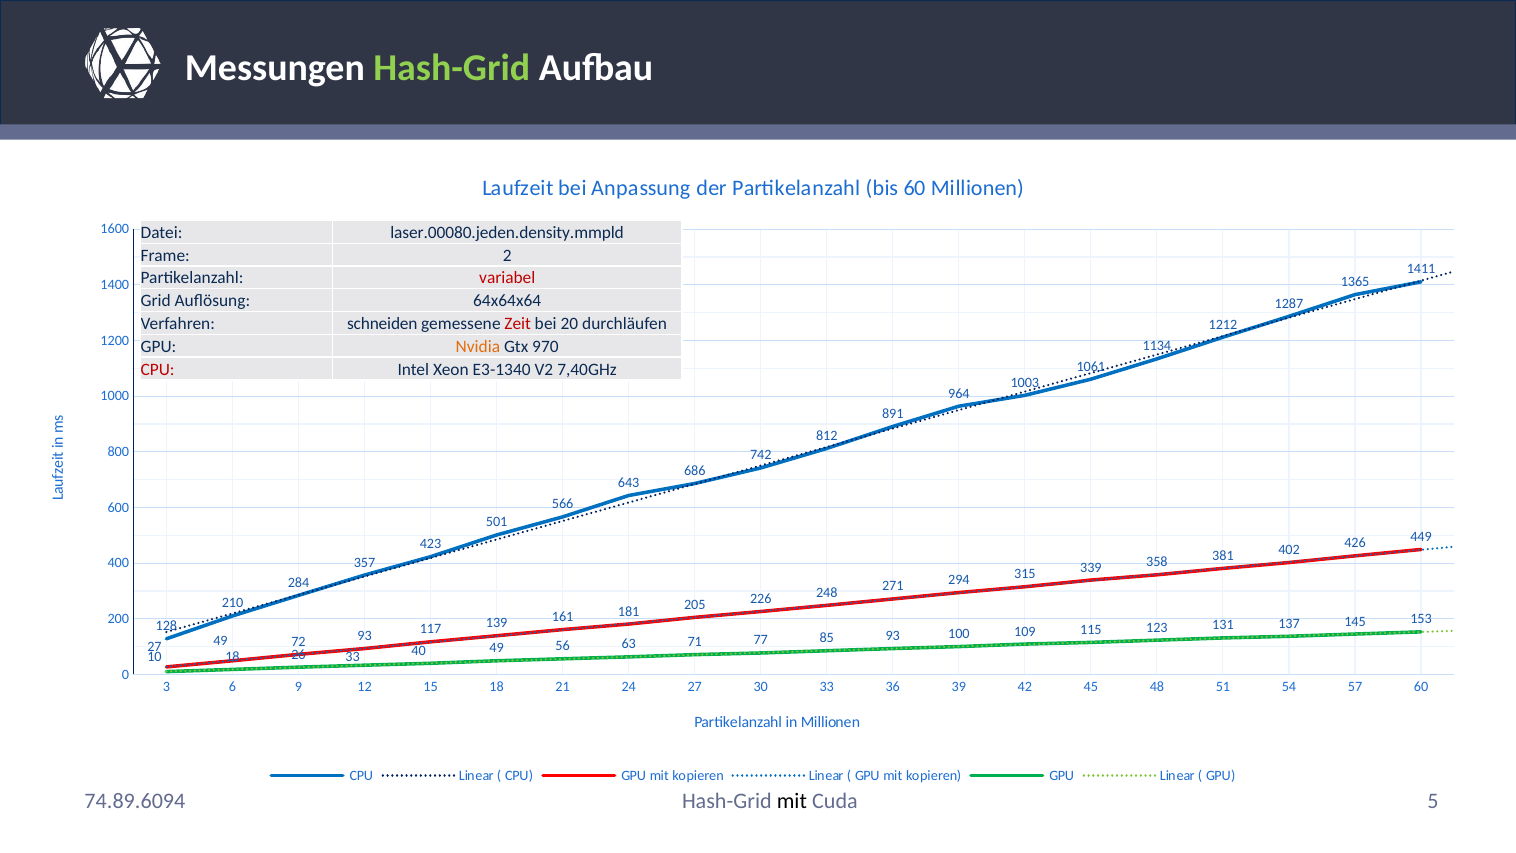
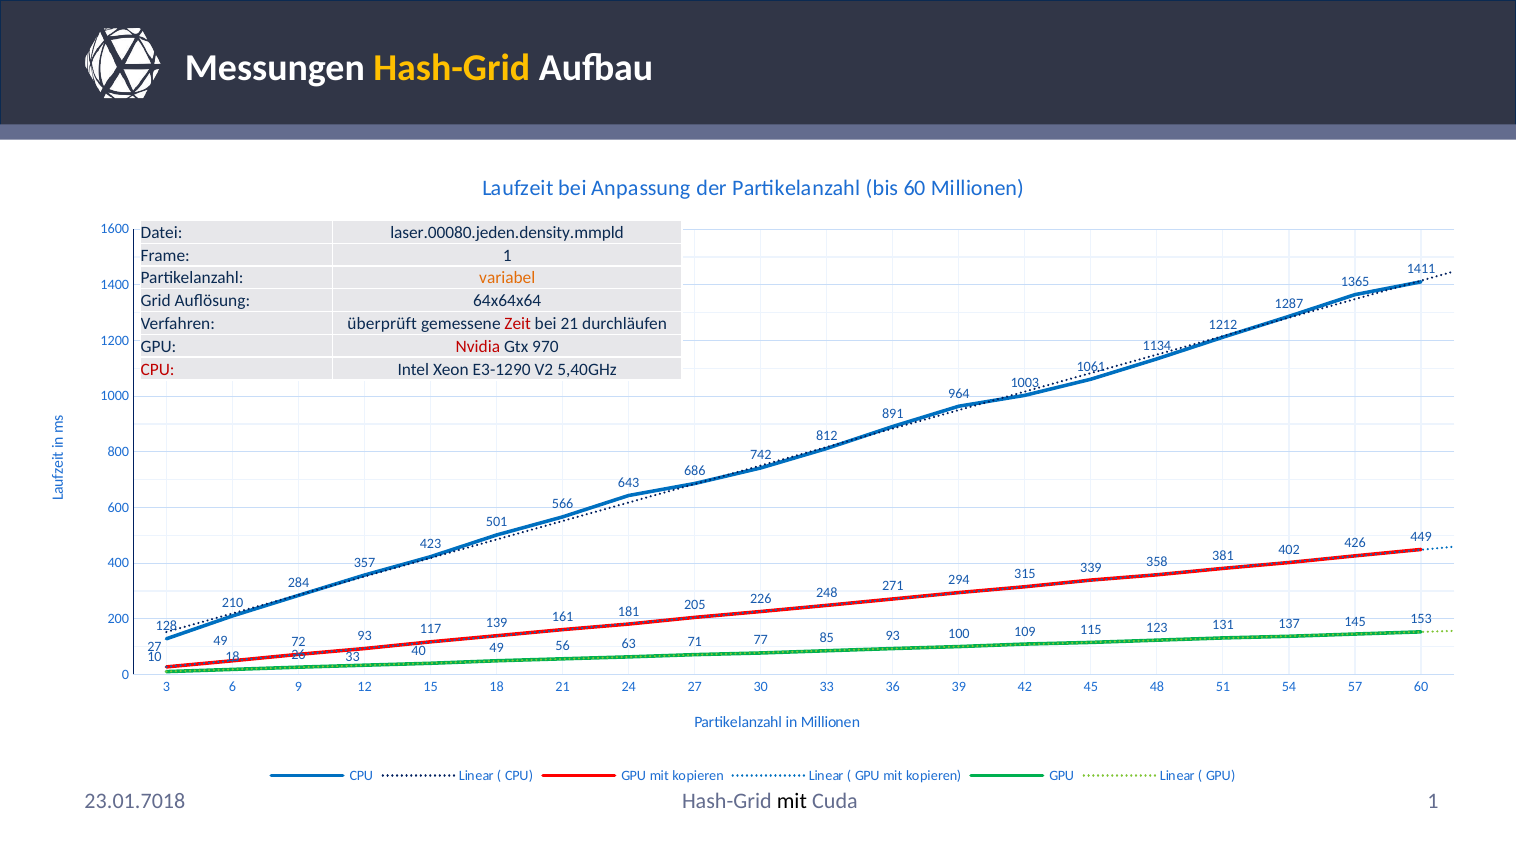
Hash-Grid at (452, 68) colour: light green -> yellow
Frame 2: 2 -> 1
variabel colour: red -> orange
schneiden: schneiden -> überprüft
bei 20: 20 -> 21
Nvidia colour: orange -> red
E3-1340: E3-1340 -> E3-1290
7,40GHz: 7,40GHz -> 5,40GHz
74.89.6094: 74.89.6094 -> 23.01.7018
Cuda 5: 5 -> 1
